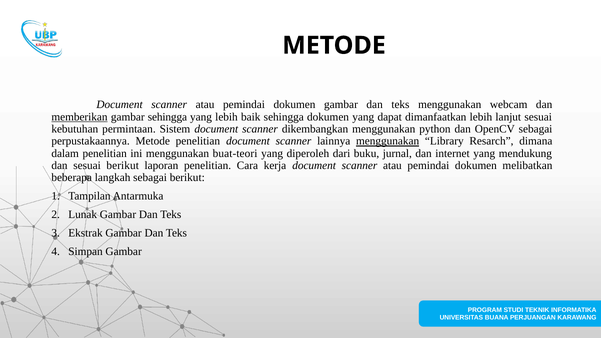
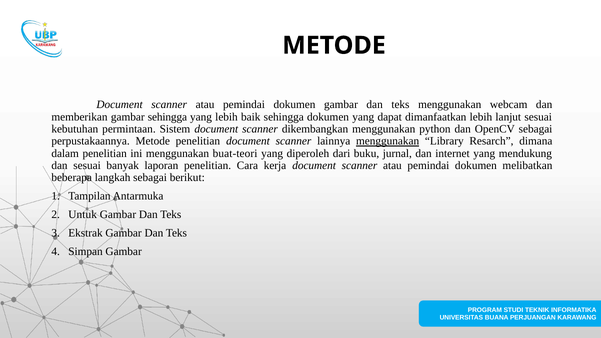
memberikan underline: present -> none
sesuai berikut: berikut -> banyak
Lunak: Lunak -> Untuk
